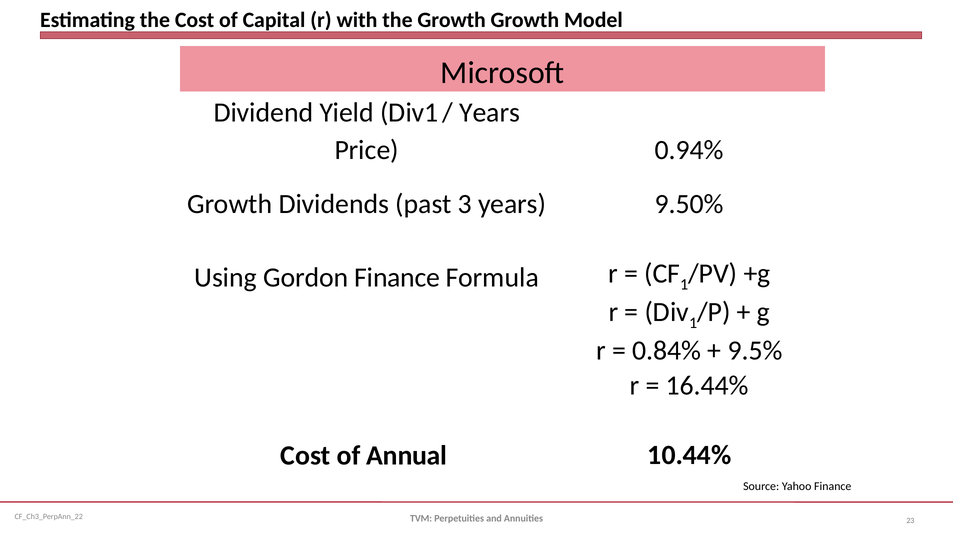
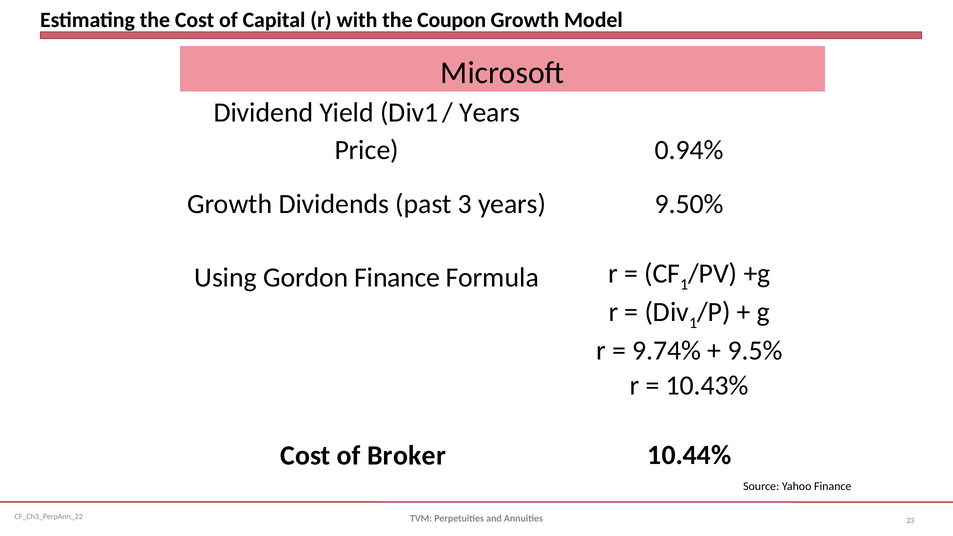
the Growth: Growth -> Coupon
0.84%: 0.84% -> 9.74%
16.44%: 16.44% -> 10.43%
Annual: Annual -> Broker
